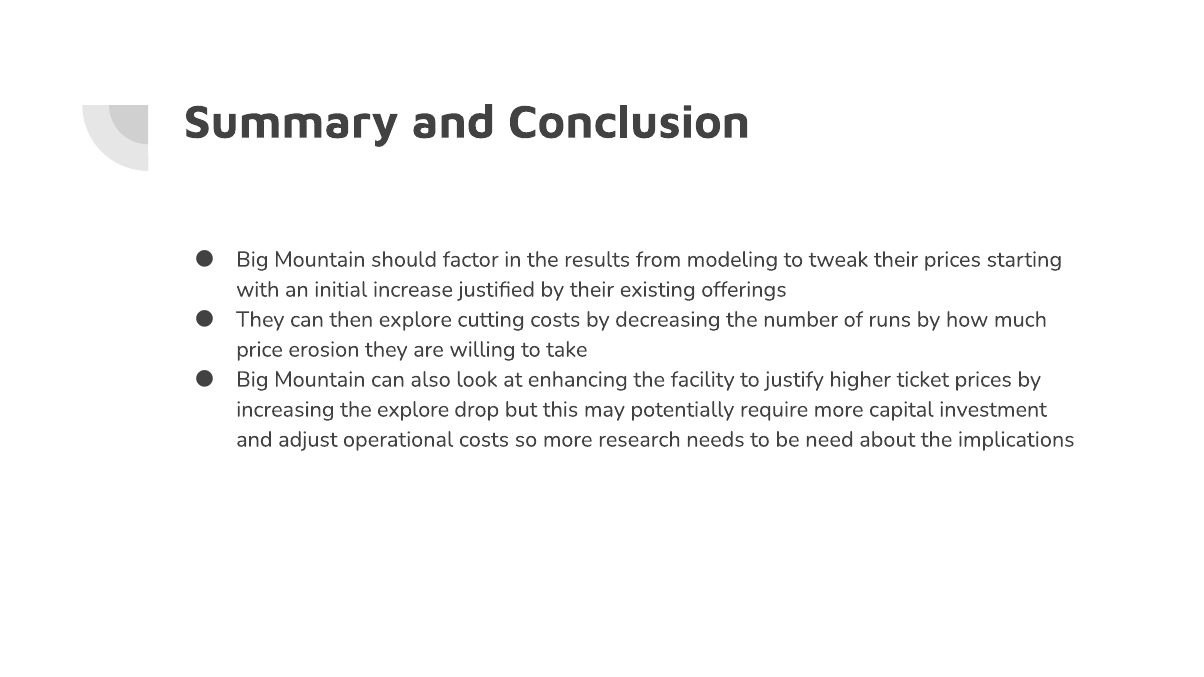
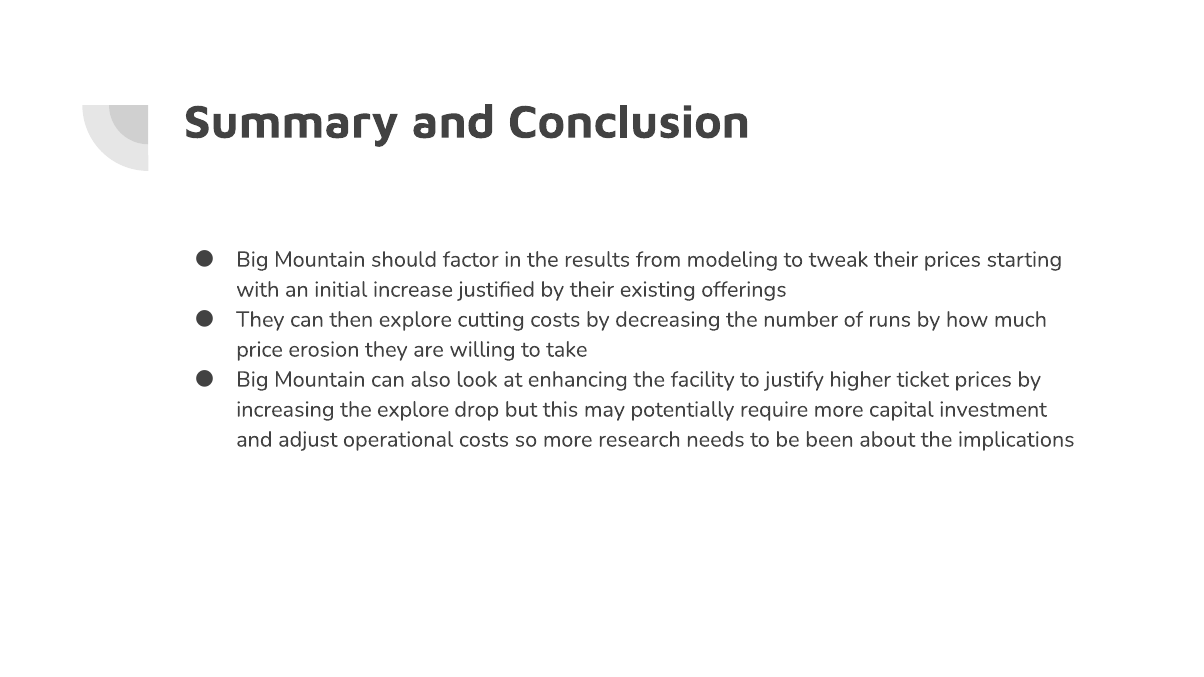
need: need -> been
